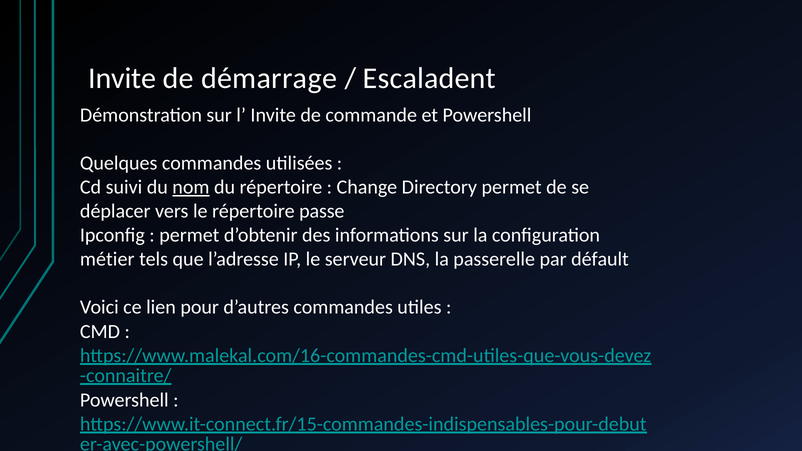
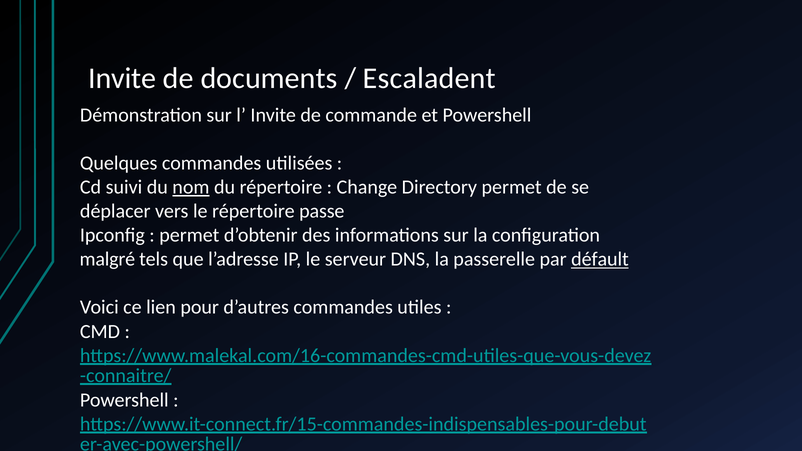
démarrage: démarrage -> documents
métier: métier -> malgré
défault underline: none -> present
